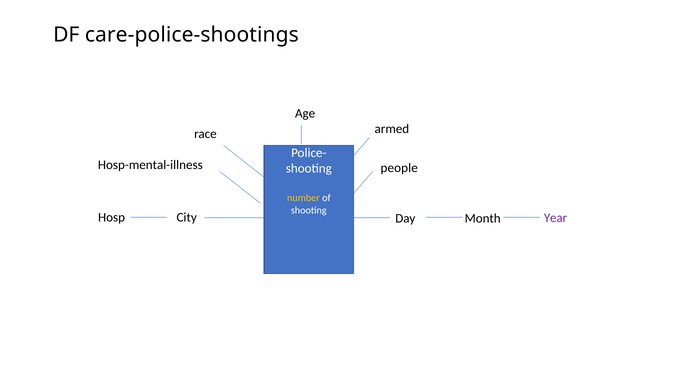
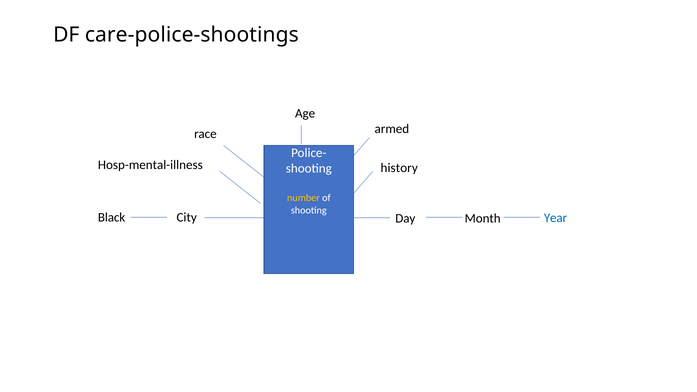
people: people -> history
Hosp: Hosp -> Black
Year colour: purple -> blue
